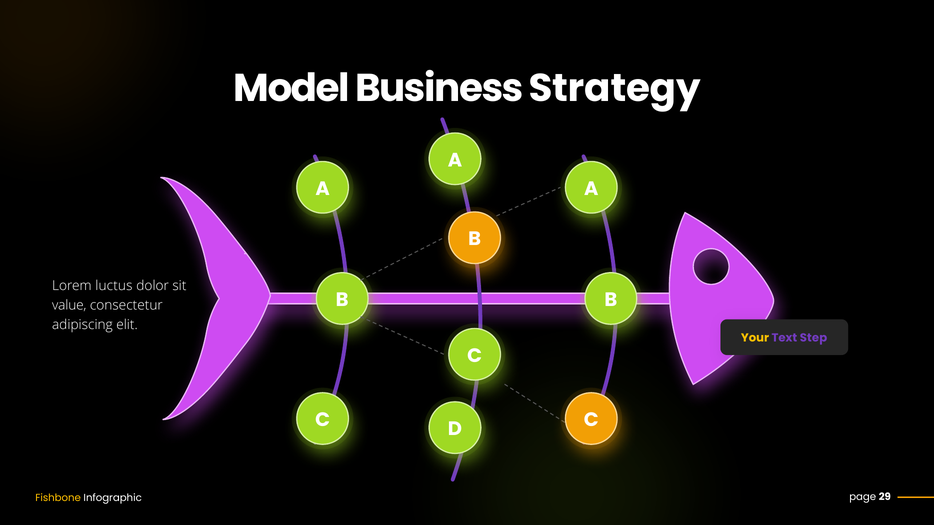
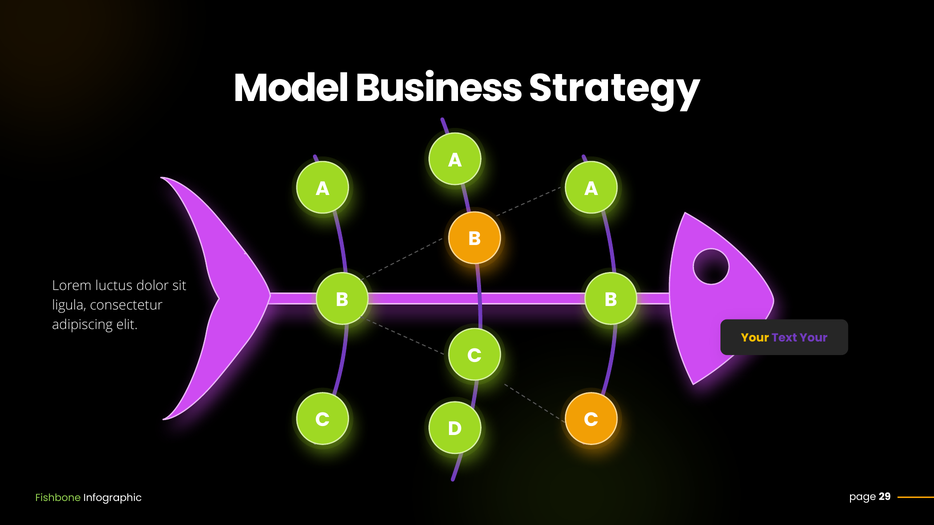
value: value -> ligula
Text Step: Step -> Your
Fishbone colour: yellow -> light green
